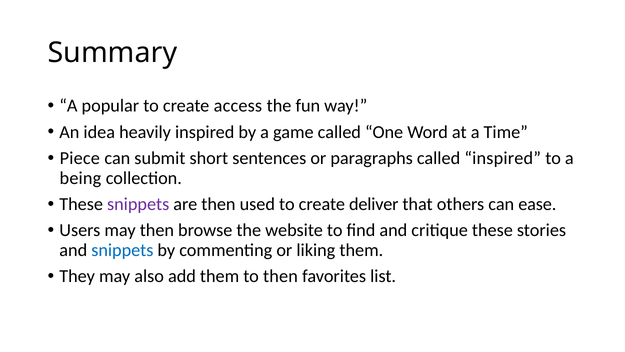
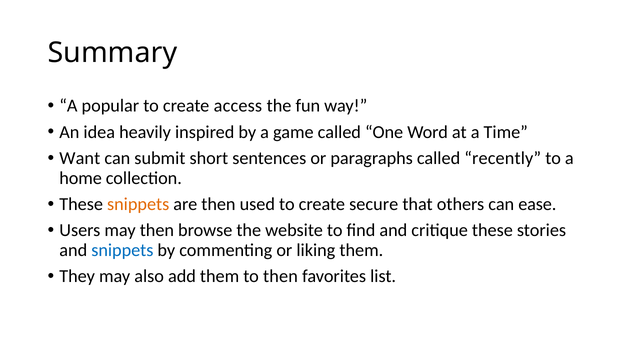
Piece: Piece -> Want
called inspired: inspired -> recently
being: being -> home
snippets at (138, 204) colour: purple -> orange
deliver: deliver -> secure
